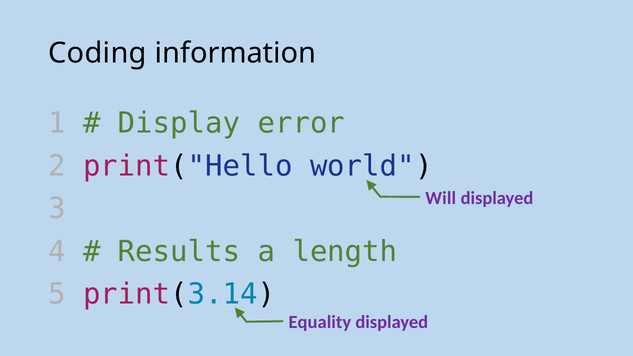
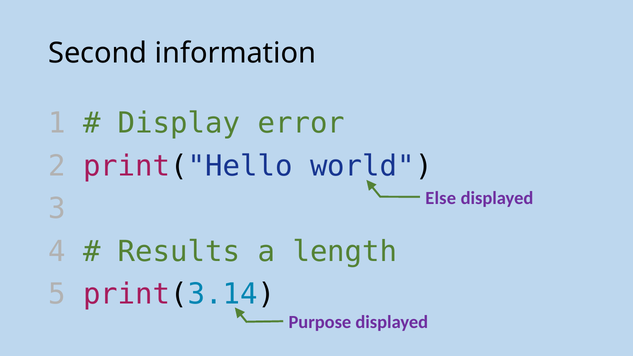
Coding: Coding -> Second
Will: Will -> Else
Equality: Equality -> Purpose
